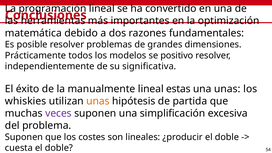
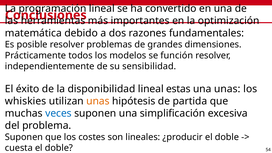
positivo: positivo -> función
significativa: significativa -> sensibilidad
manualmente: manualmente -> disponibilidad
veces colour: purple -> blue
